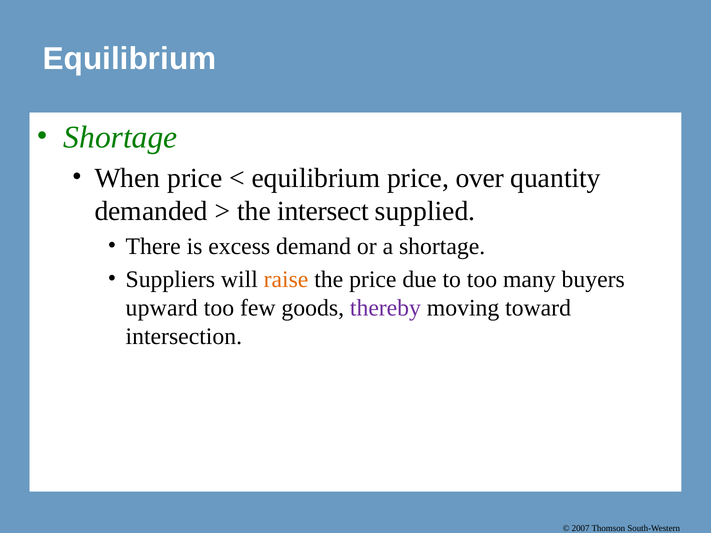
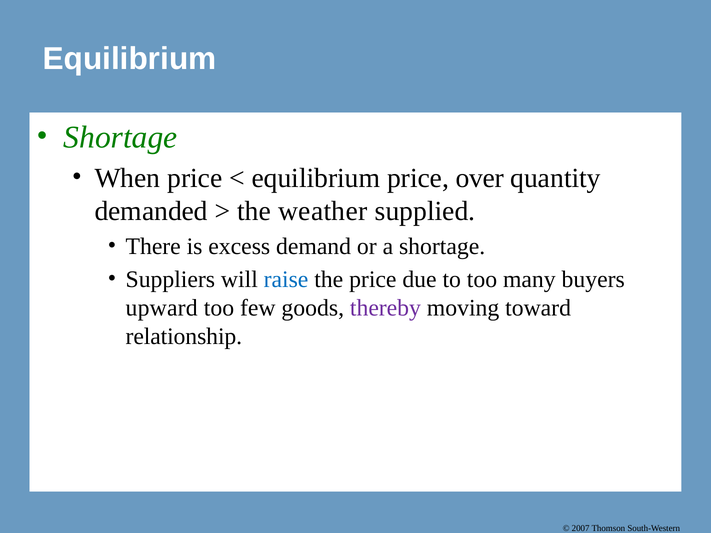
intersect: intersect -> weather
raise colour: orange -> blue
intersection: intersection -> relationship
